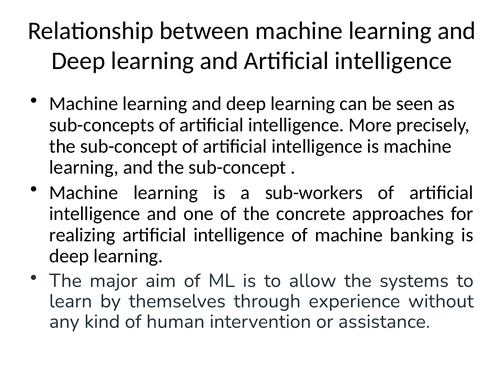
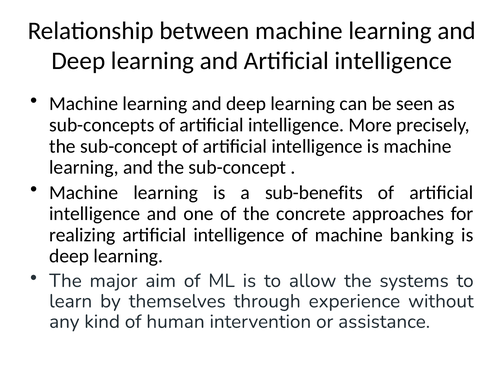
sub-workers: sub-workers -> sub-benefits
